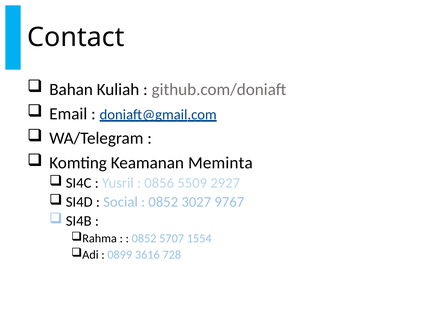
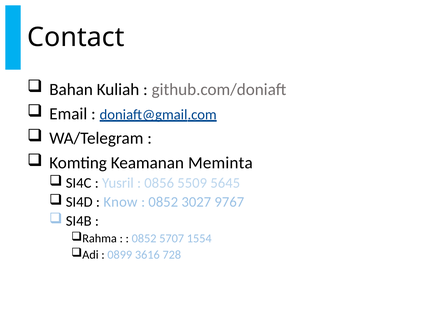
2927: 2927 -> 5645
Social: Social -> Know
